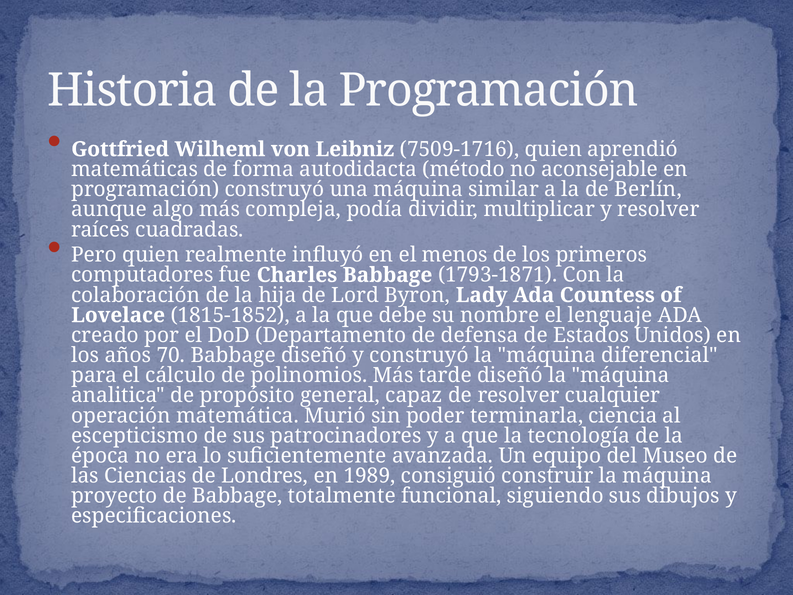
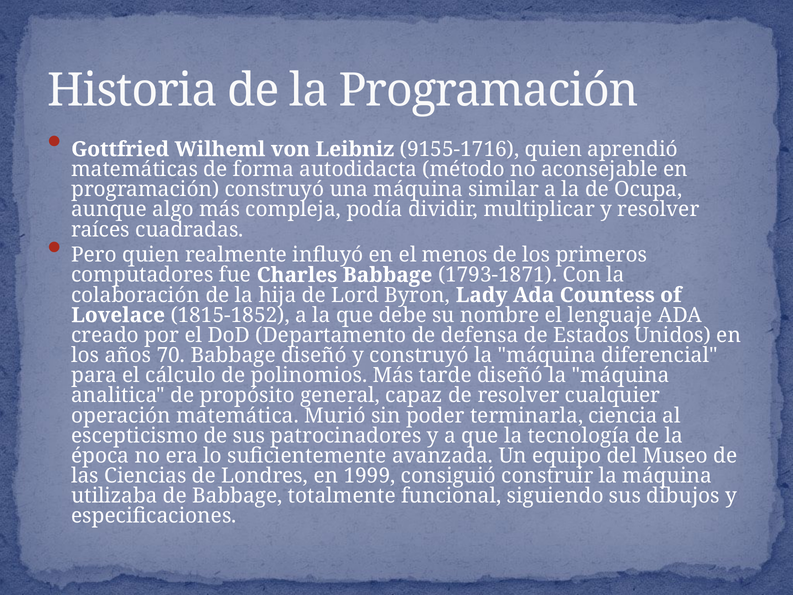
7509-1716: 7509-1716 -> 9155-1716
Berlín: Berlín -> Ocupa
1989: 1989 -> 1999
proyecto: proyecto -> utilizaba
